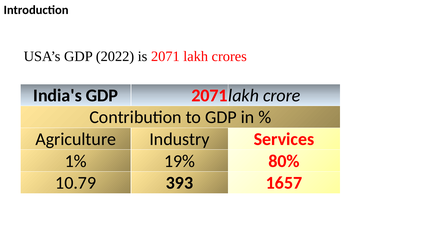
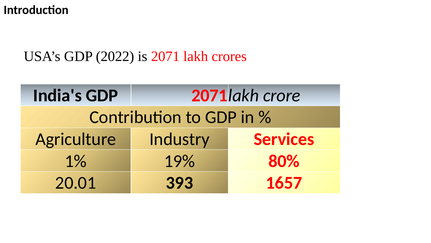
10.79: 10.79 -> 20.01
